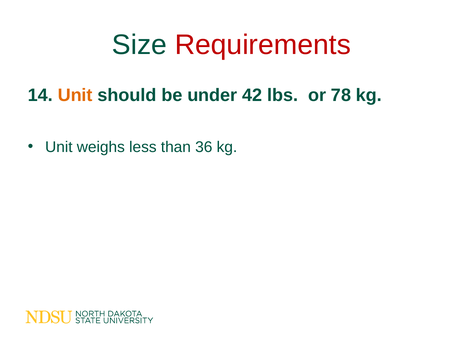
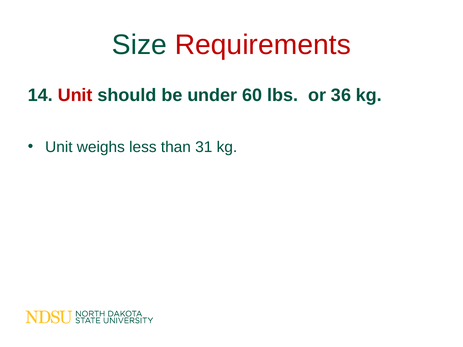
Unit at (75, 95) colour: orange -> red
42: 42 -> 60
78: 78 -> 36
36: 36 -> 31
